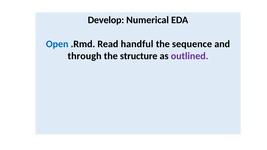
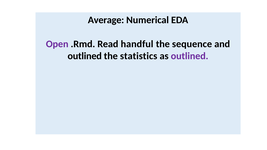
Develop: Develop -> Average
Open colour: blue -> purple
through at (85, 56): through -> outlined
structure: structure -> statistics
